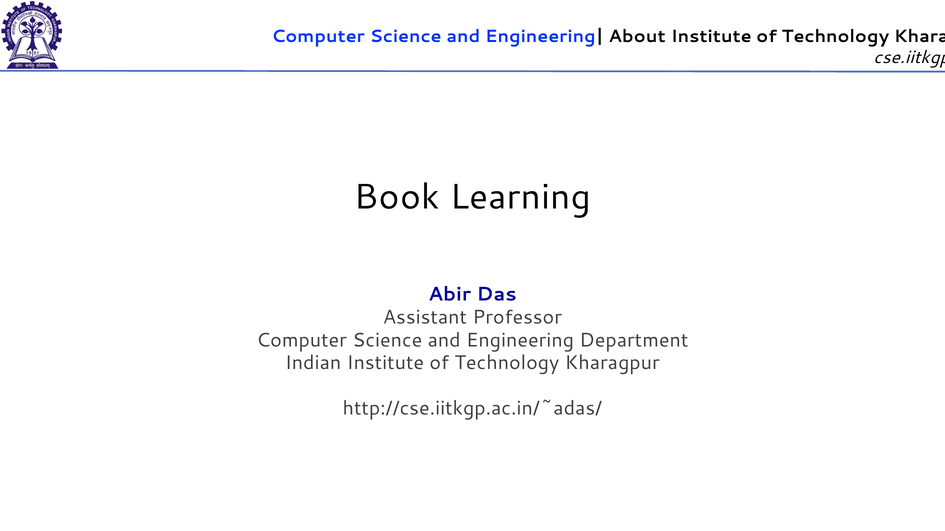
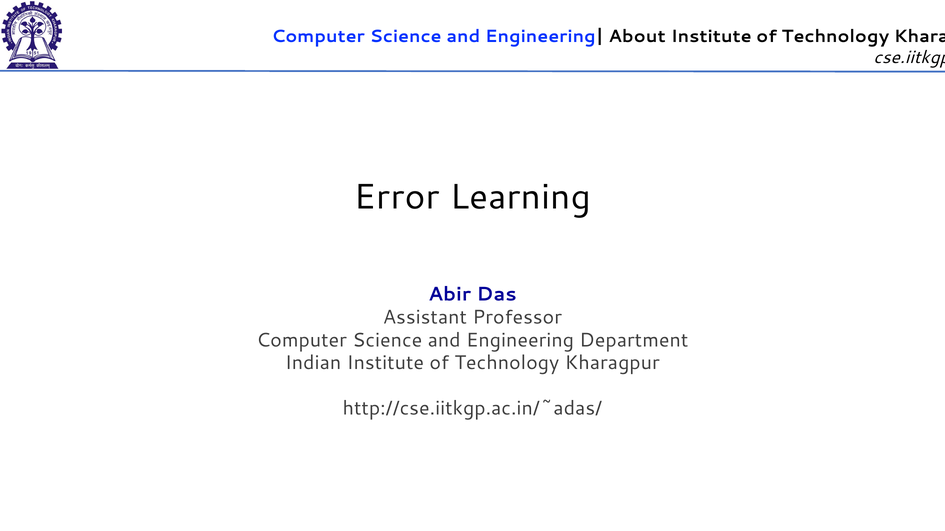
Book: Book -> Error
